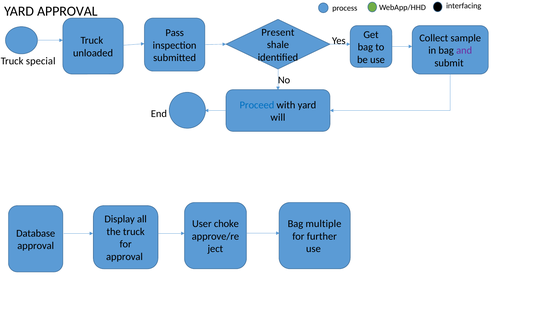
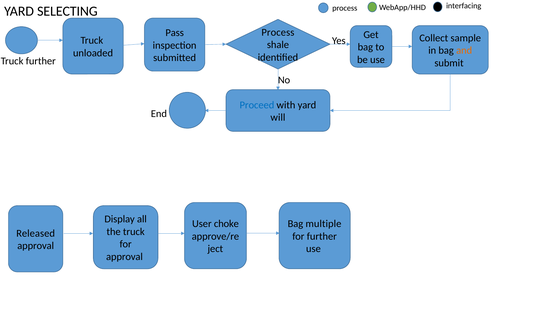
YARD APPROVAL: APPROVAL -> SELECTING
Present at (278, 32): Present -> Process
and colour: purple -> orange
Truck special: special -> further
Database: Database -> Released
